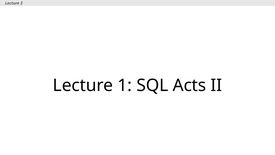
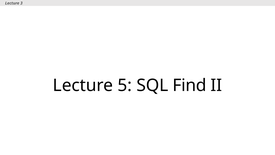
1: 1 -> 5
Acts: Acts -> Find
